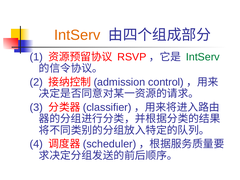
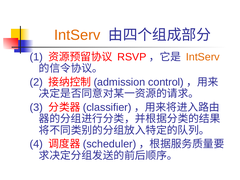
IntServ at (203, 57) colour: green -> orange
